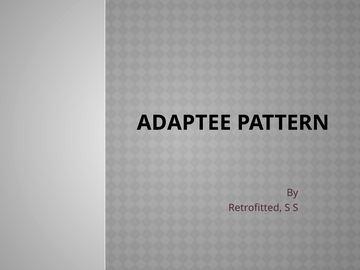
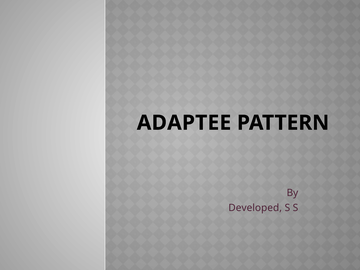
Retrofitted: Retrofitted -> Developed
